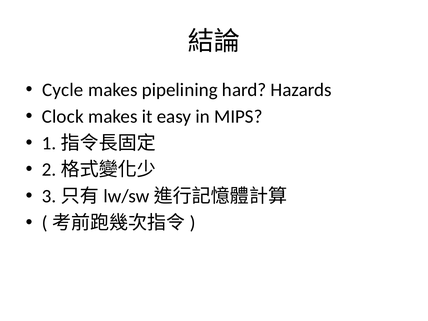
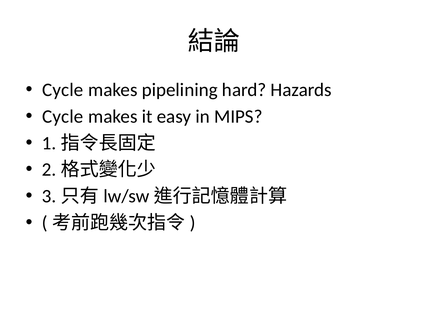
Clock at (63, 116): Clock -> Cycle
